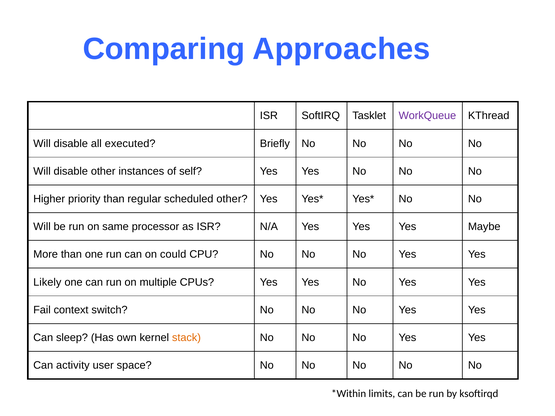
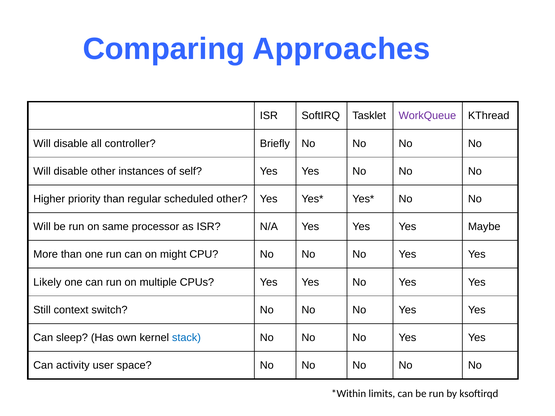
executed: executed -> controller
could: could -> might
Fail: Fail -> Still
stack colour: orange -> blue
